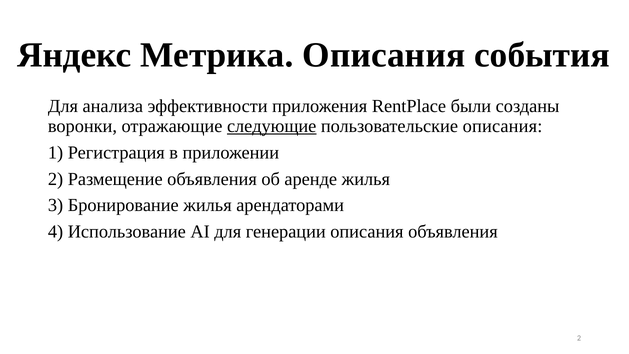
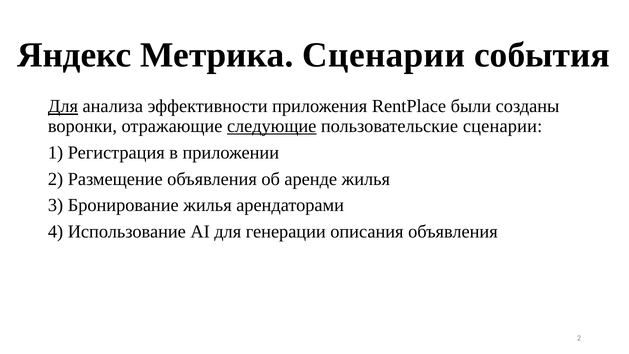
Метрика Описания: Описания -> Сценарии
Для at (63, 106) underline: none -> present
пользовательские описания: описания -> сценарии
